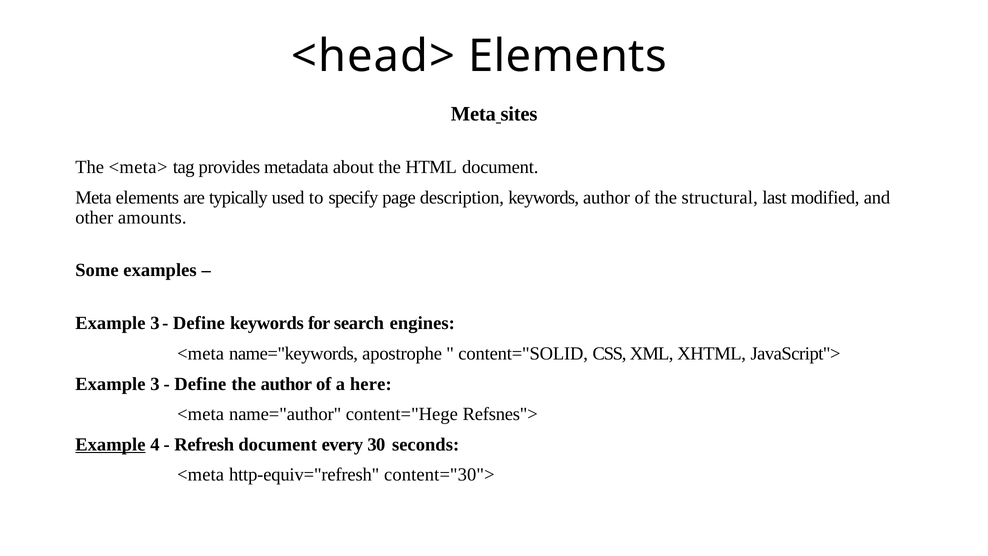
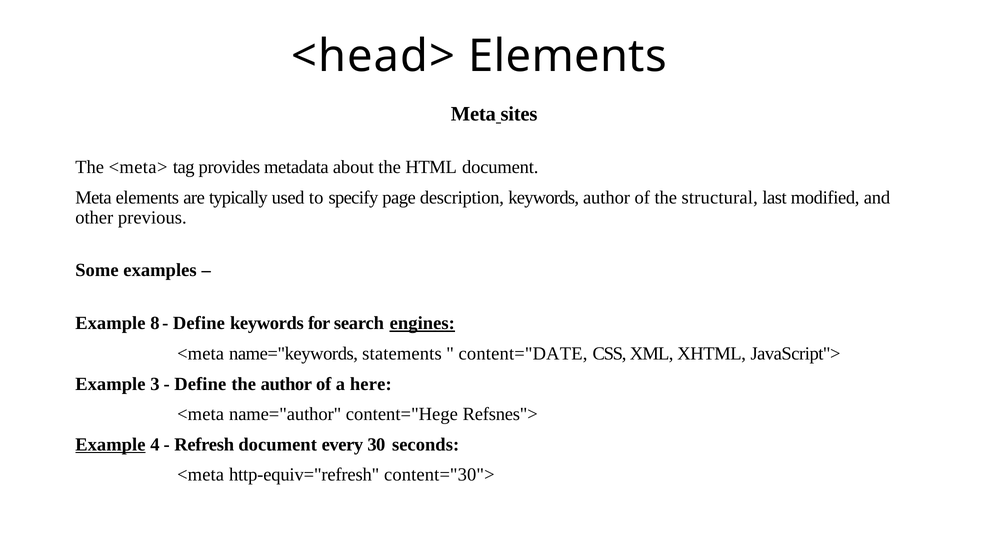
amounts: amounts -> previous
3 at (155, 323): 3 -> 8
engines underline: none -> present
apostrophe: apostrophe -> statements
content="SOLID: content="SOLID -> content="DATE
